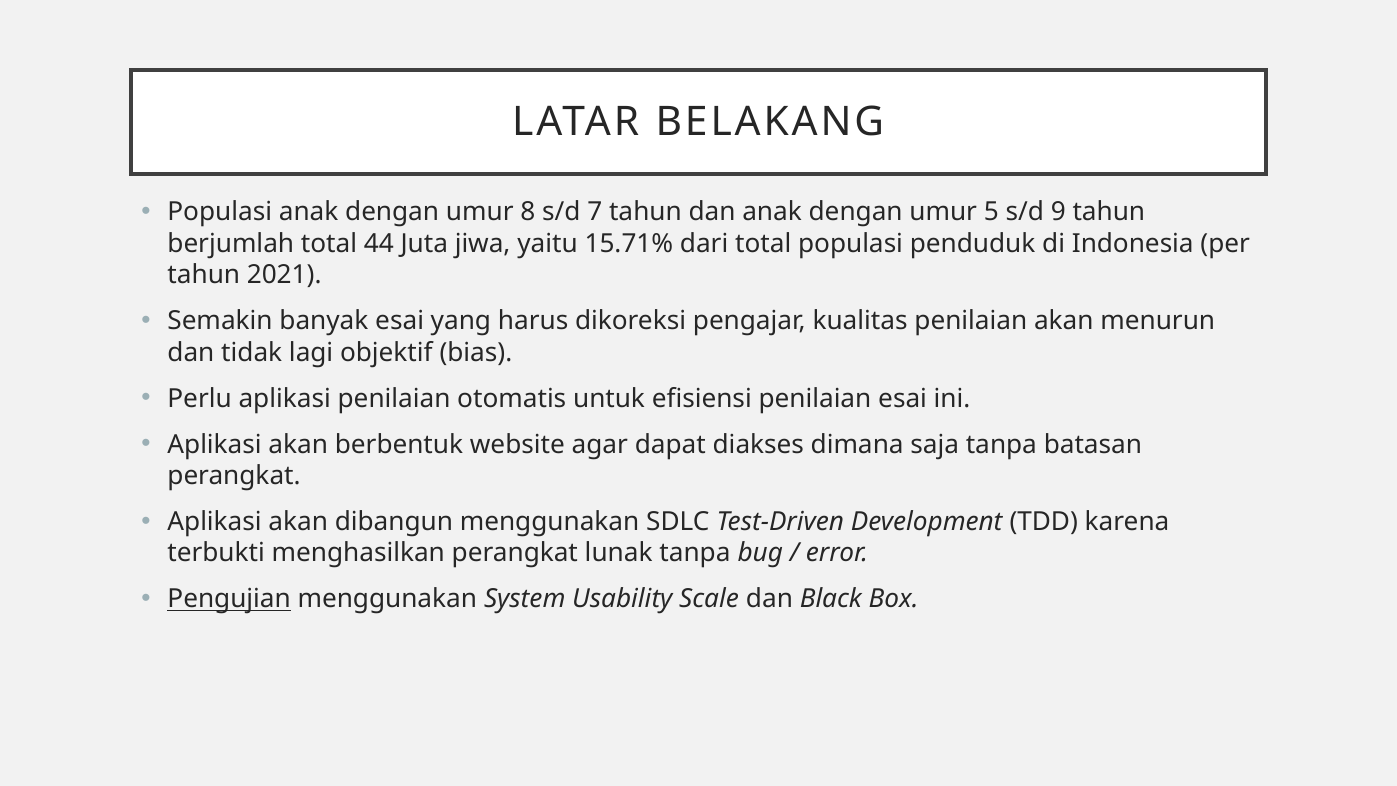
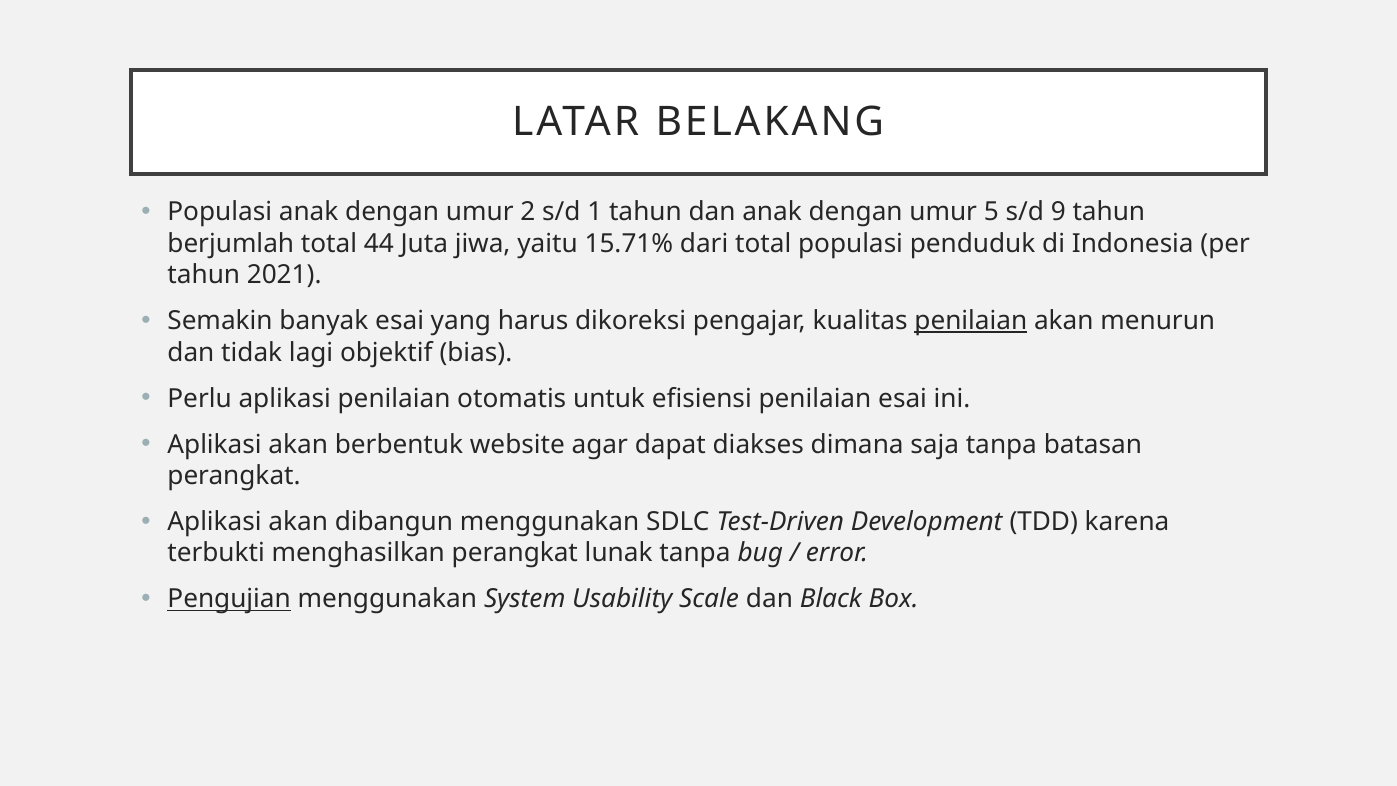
8: 8 -> 2
7: 7 -> 1
penilaian at (971, 321) underline: none -> present
